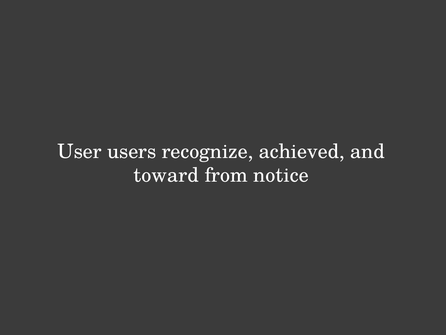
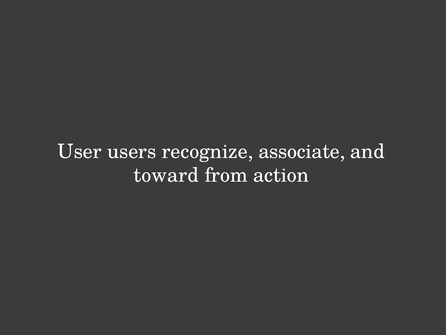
achieved: achieved -> associate
notice: notice -> action
